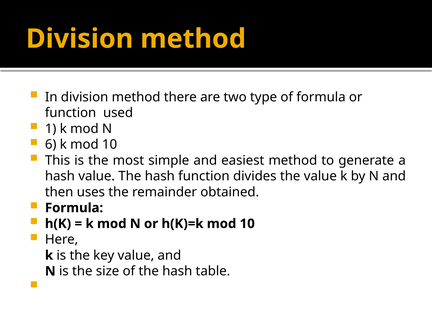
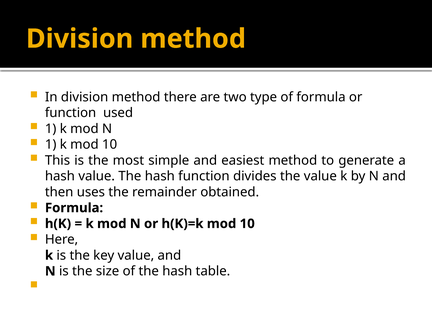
6 at (51, 145): 6 -> 1
